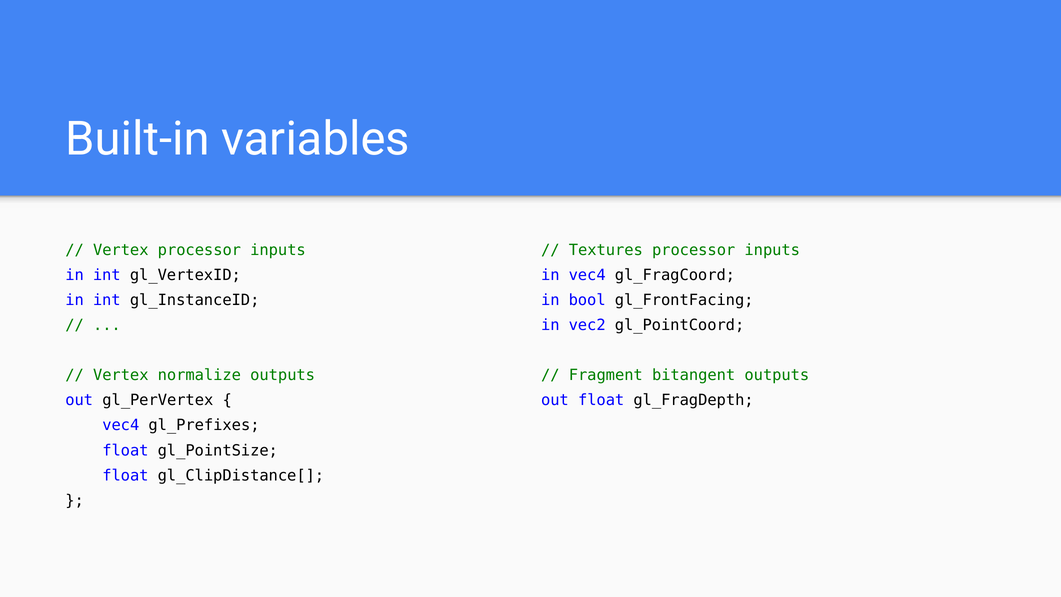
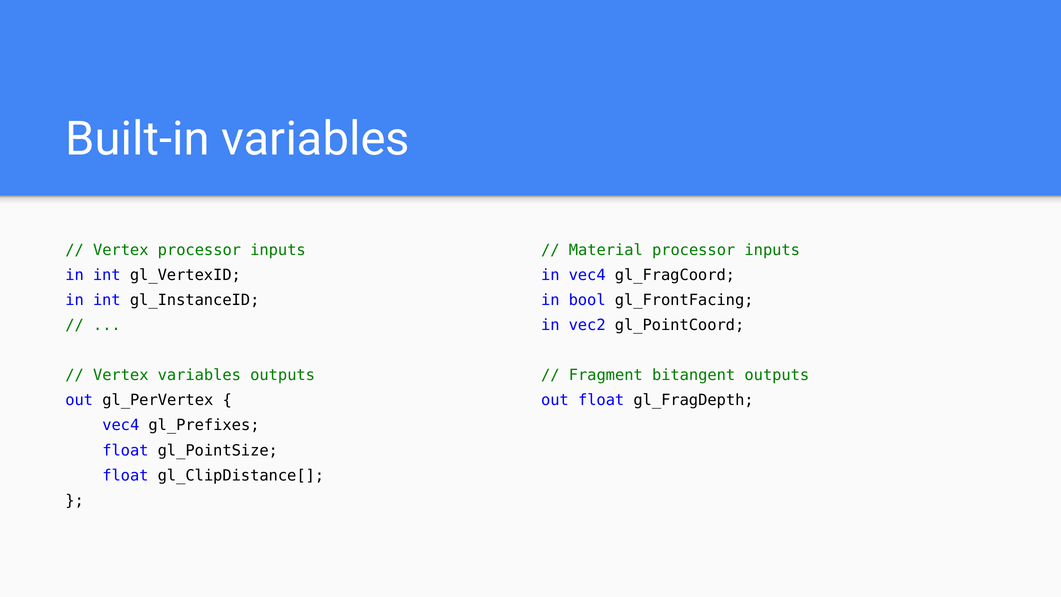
Textures: Textures -> Material
Vertex normalize: normalize -> variables
